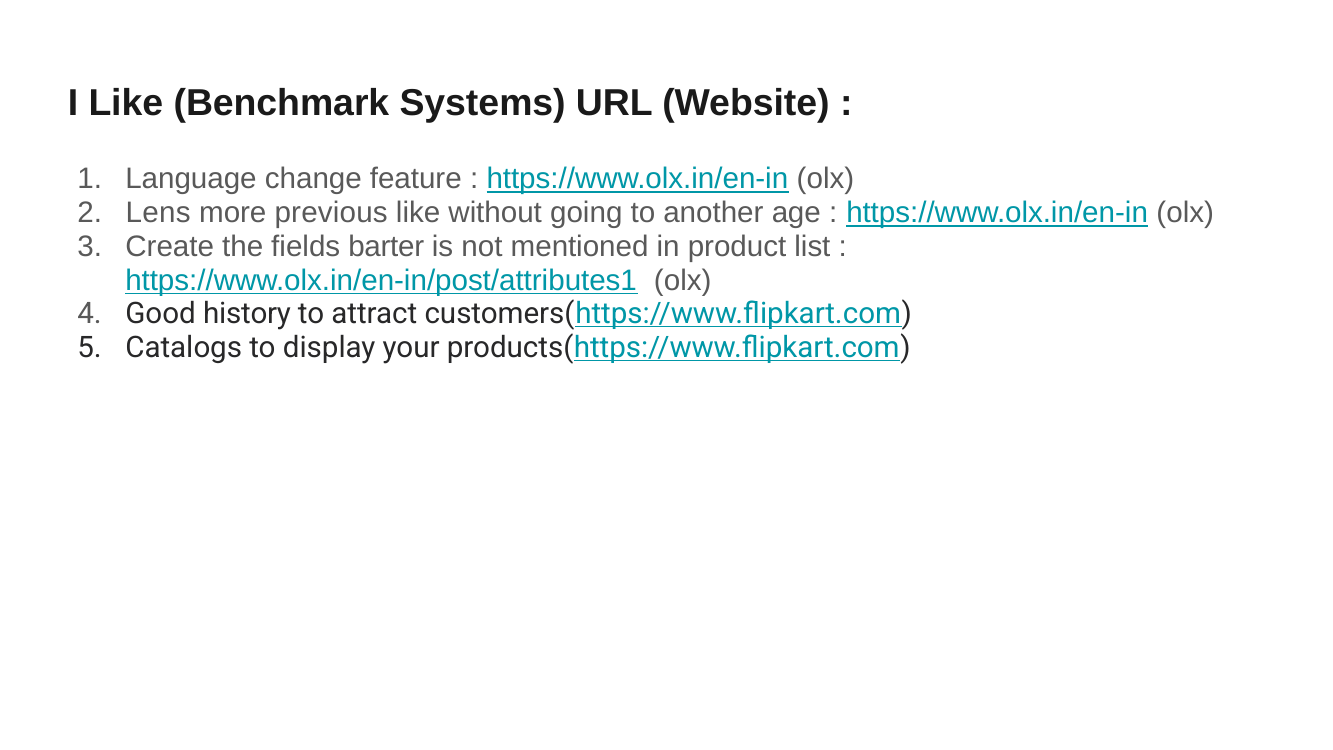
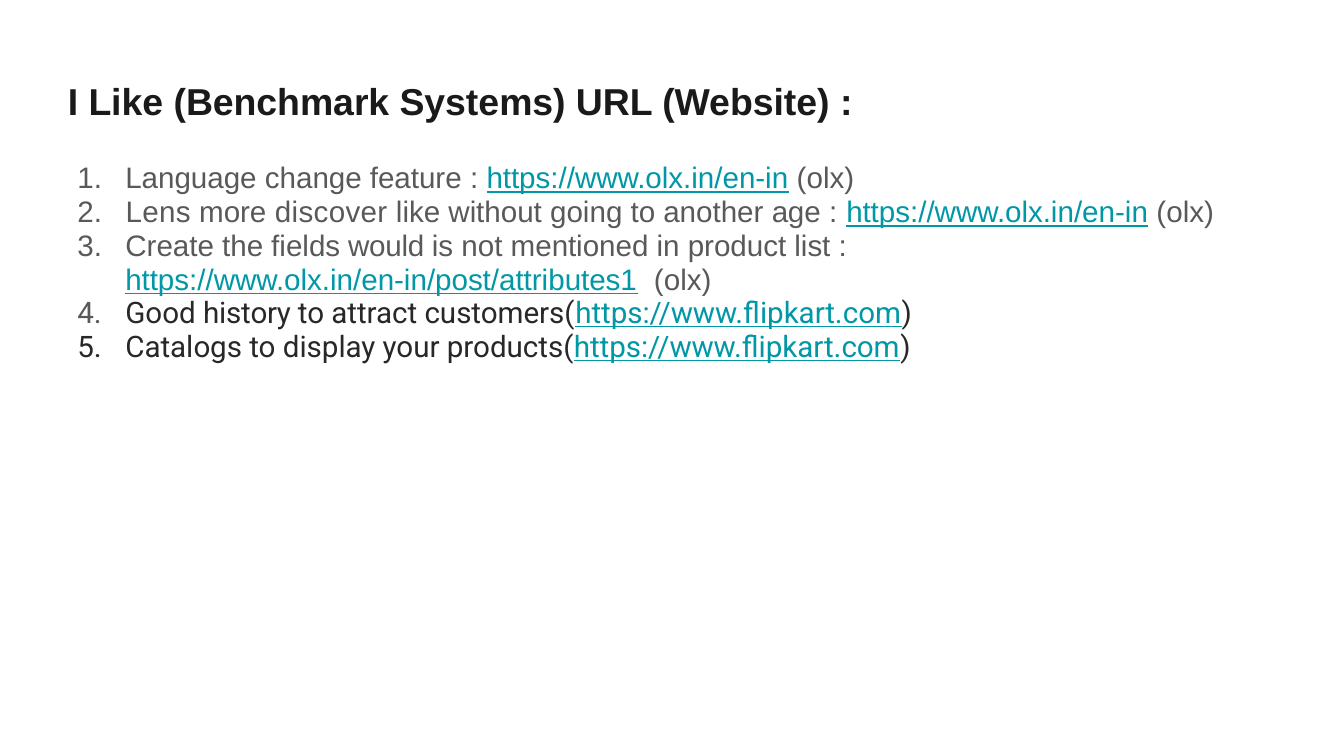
previous: previous -> discover
barter: barter -> would
